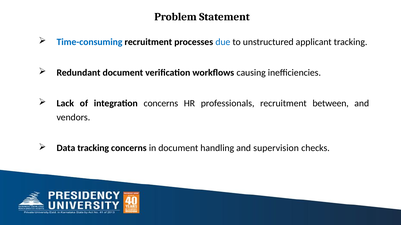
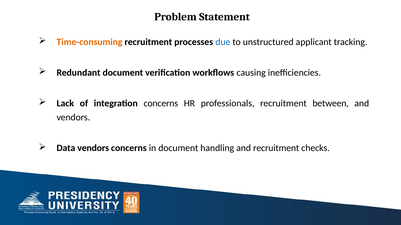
Time-consuming colour: blue -> orange
Data tracking: tracking -> vendors
and supervision: supervision -> recruitment
